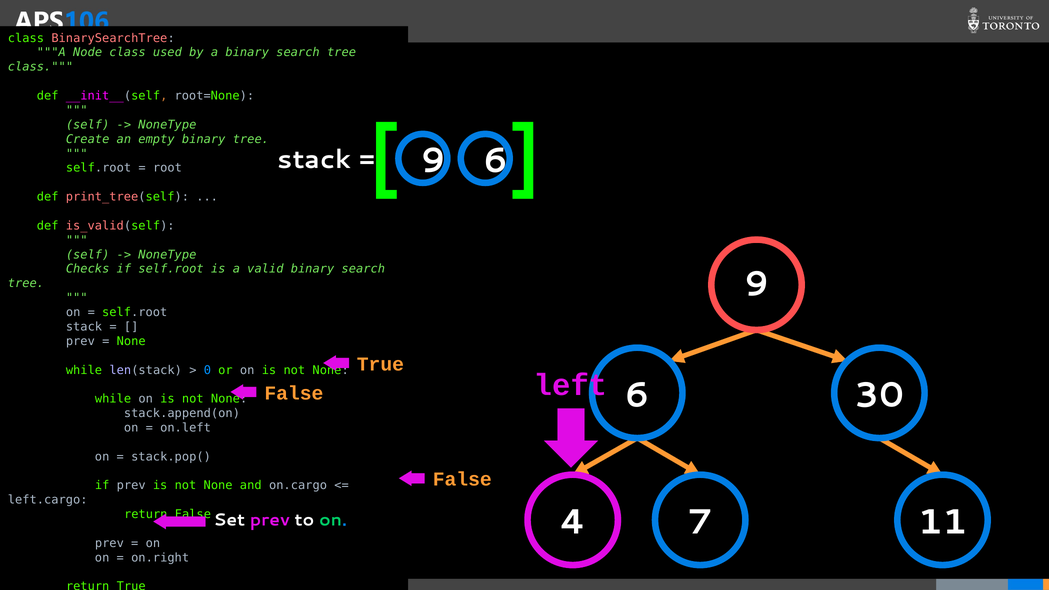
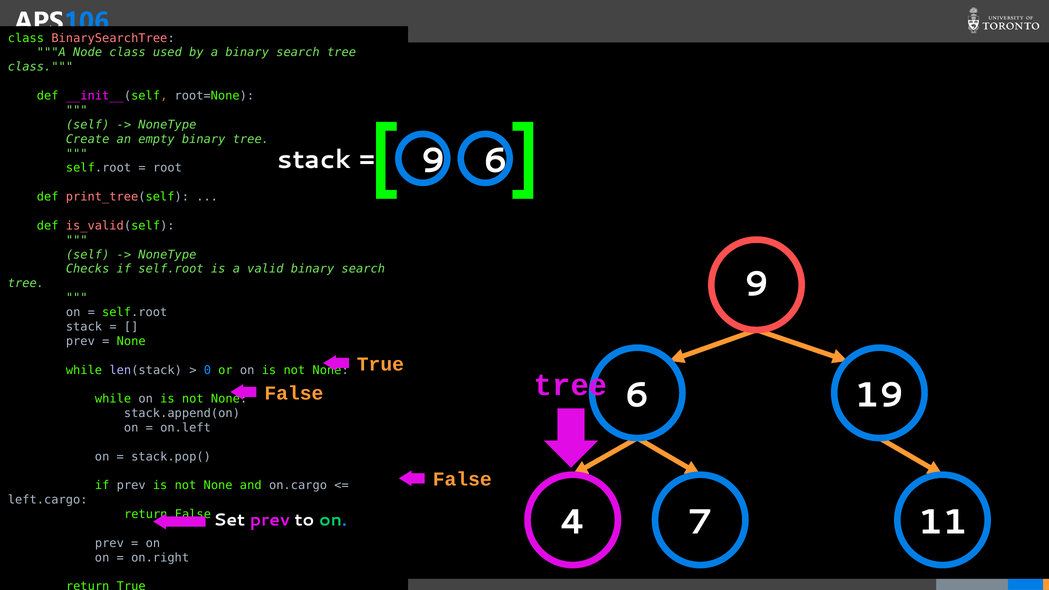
left at (571, 385): left -> tree
30: 30 -> 19
